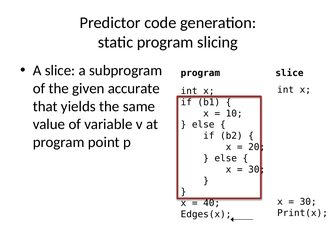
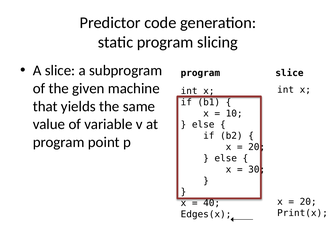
accurate: accurate -> machine
30 at (308, 202): 30 -> 20
